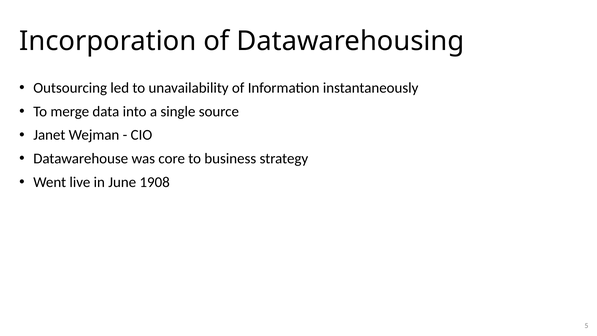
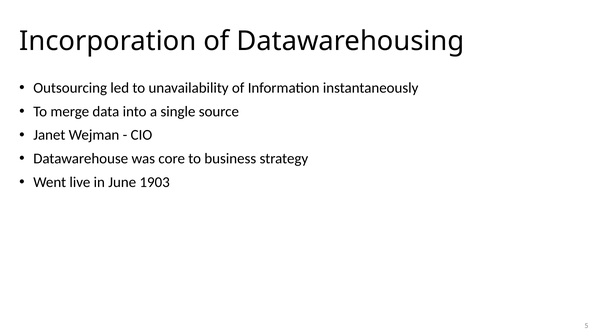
1908: 1908 -> 1903
